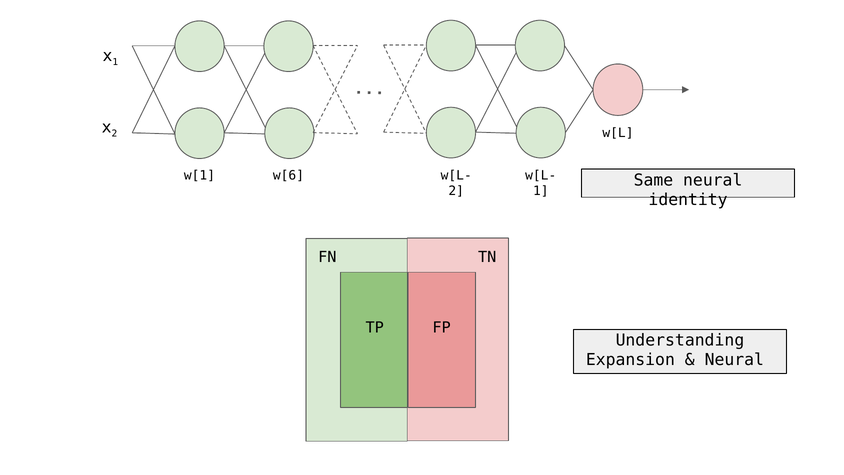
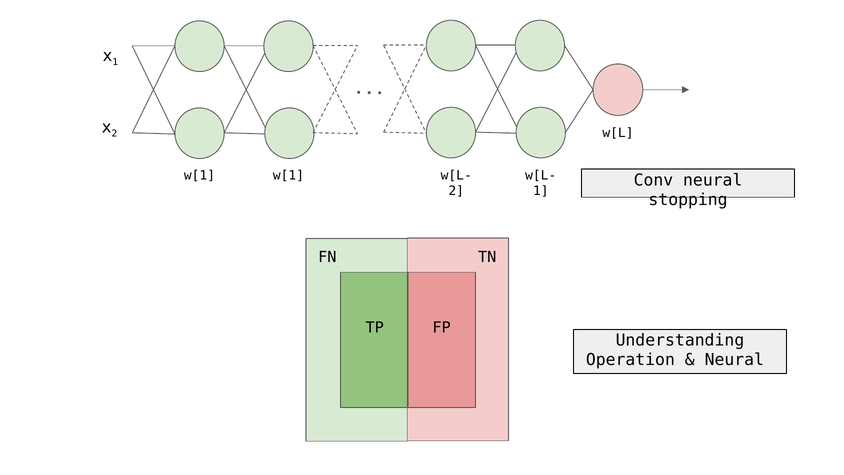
w[1 w[6: w[6 -> w[1
Same: Same -> Conv
identity: identity -> stopping
Expansion: Expansion -> Operation
